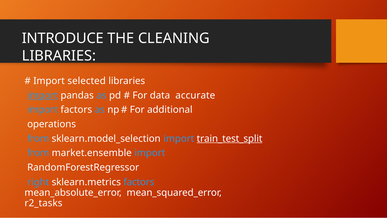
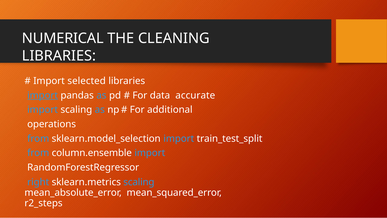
INTRODUCE: INTRODUCE -> NUMERICAL
import factors: factors -> scaling
train_test_split underline: present -> none
market.ensemble: market.ensemble -> column.ensemble
sklearn.metrics factors: factors -> scaling
r2_tasks: r2_tasks -> r2_steps
